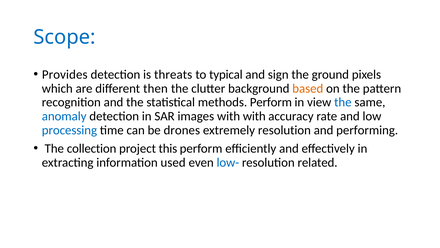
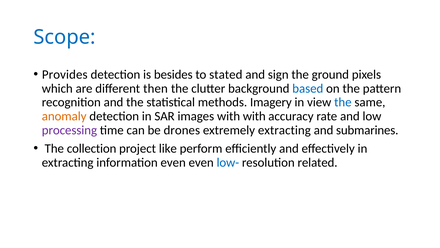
threats: threats -> besides
typical: typical -> stated
based colour: orange -> blue
methods Perform: Perform -> Imagery
anomaly colour: blue -> orange
processing colour: blue -> purple
extremely resolution: resolution -> extracting
performing: performing -> submarines
this: this -> like
information used: used -> even
